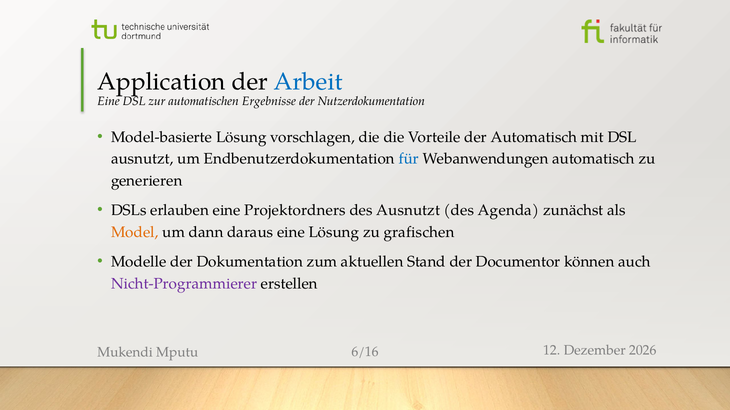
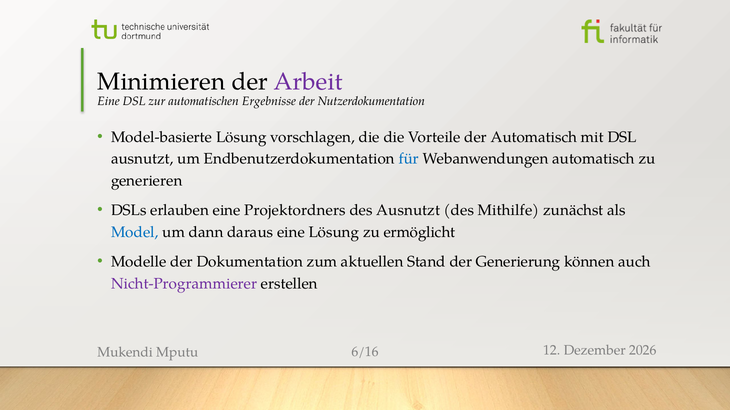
Application: Application -> Minimieren
Arbeit colour: blue -> purple
Agenda: Agenda -> Mithilfe
Model colour: orange -> blue
grafischen: grafischen -> ermöglicht
Documentor: Documentor -> Generierung
